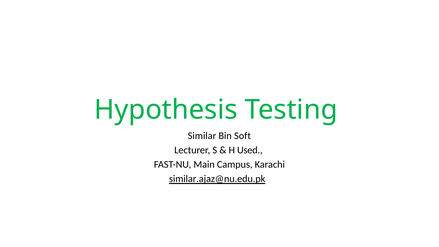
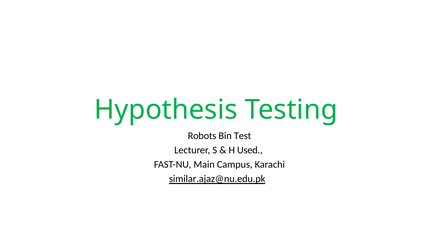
Similar: Similar -> Robots
Soft: Soft -> Test
